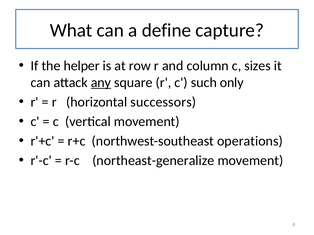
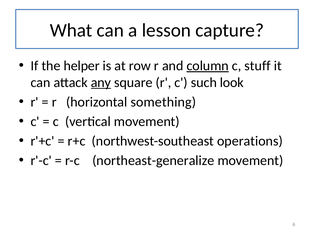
define: define -> lesson
column underline: none -> present
sizes: sizes -> stuff
only: only -> look
successors: successors -> something
